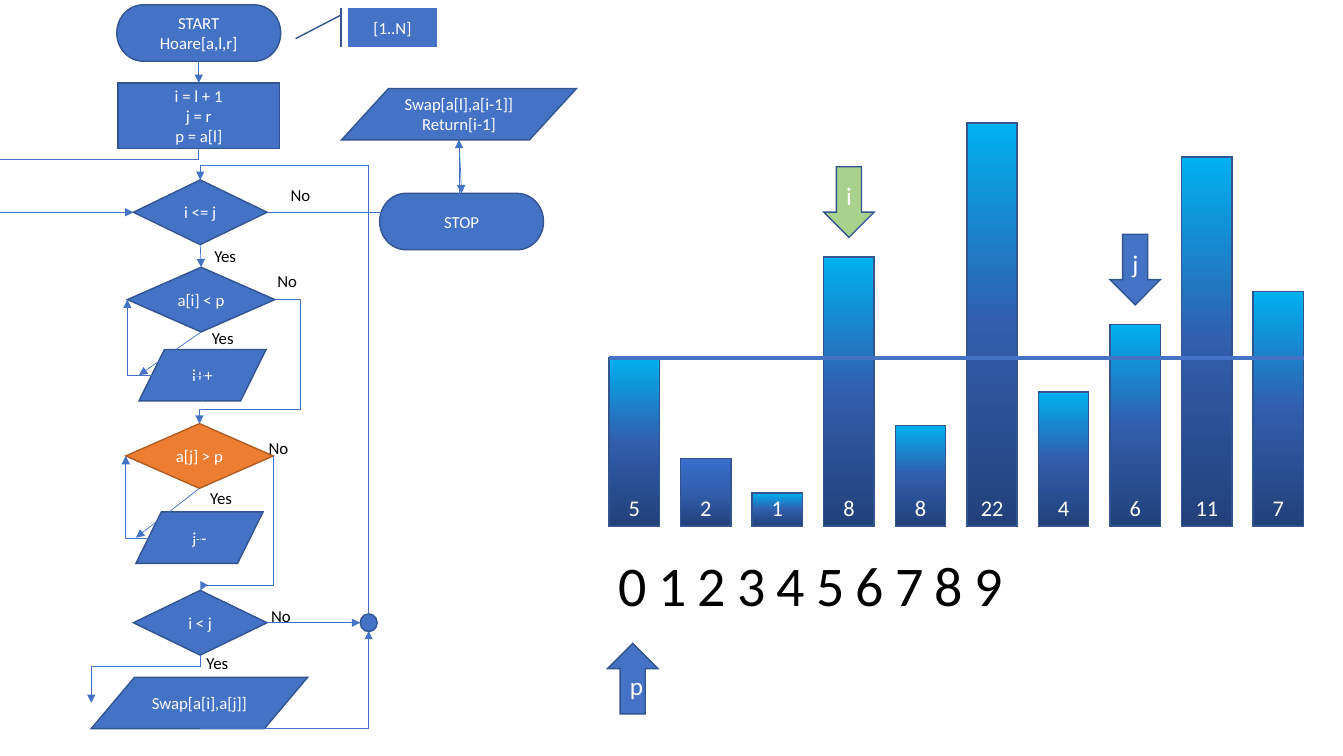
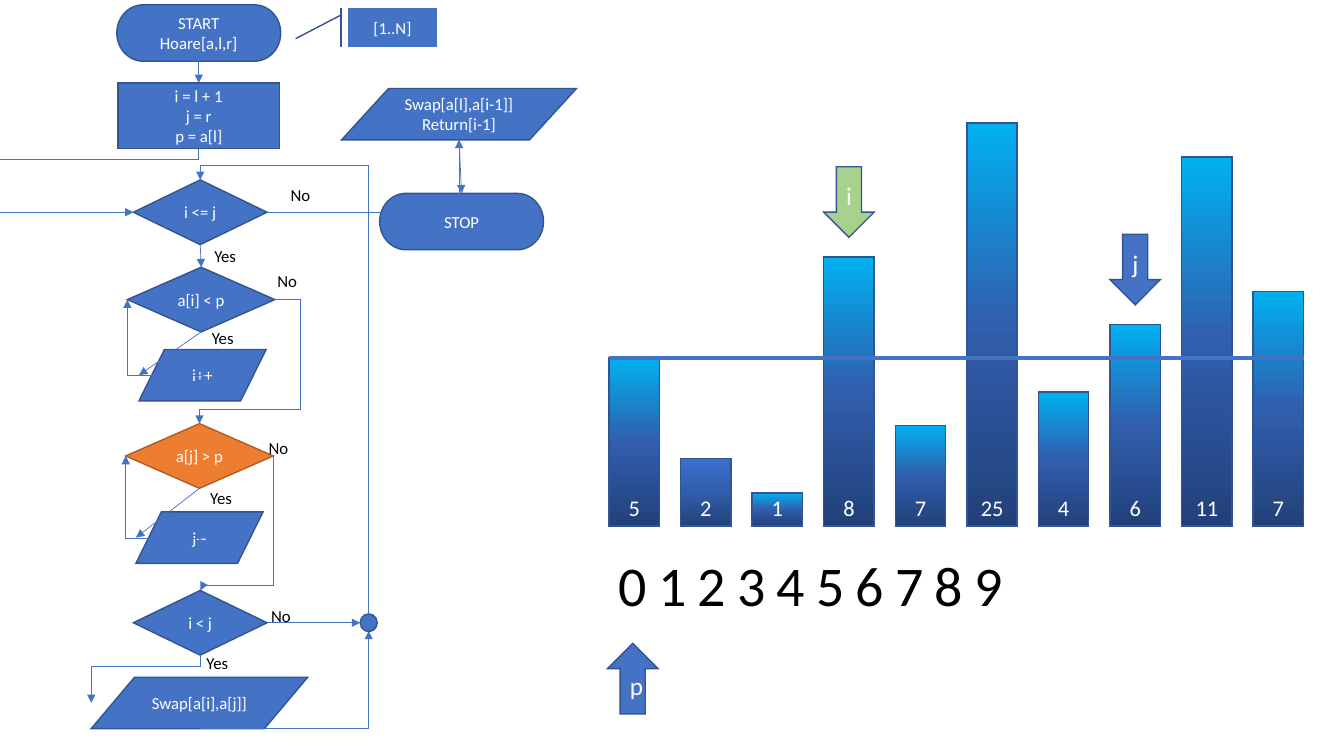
8 8: 8 -> 7
22: 22 -> 25
